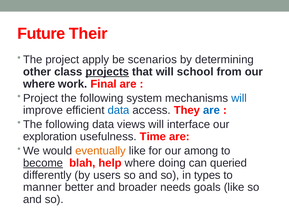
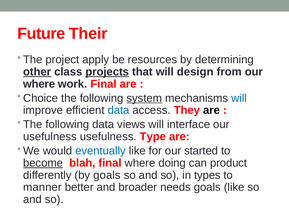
scenarios: scenarios -> resources
other underline: none -> present
school: school -> design
Project at (41, 98): Project -> Choice
system underline: none -> present
are at (212, 110) colour: blue -> black
exploration at (50, 136): exploration -> usefulness
Time: Time -> Type
eventually colour: orange -> blue
among: among -> started
blah help: help -> final
queried: queried -> product
by users: users -> goals
